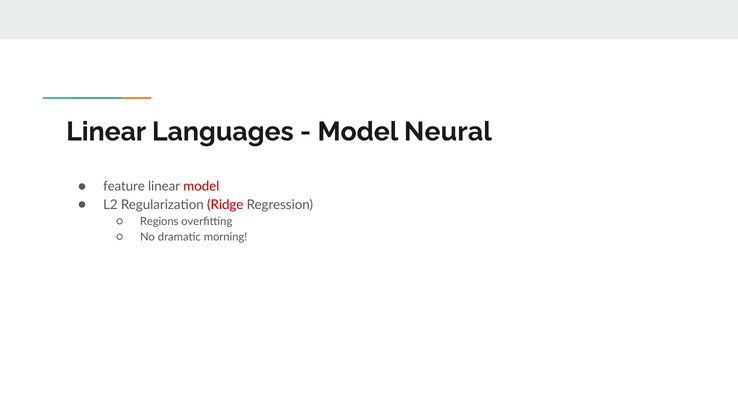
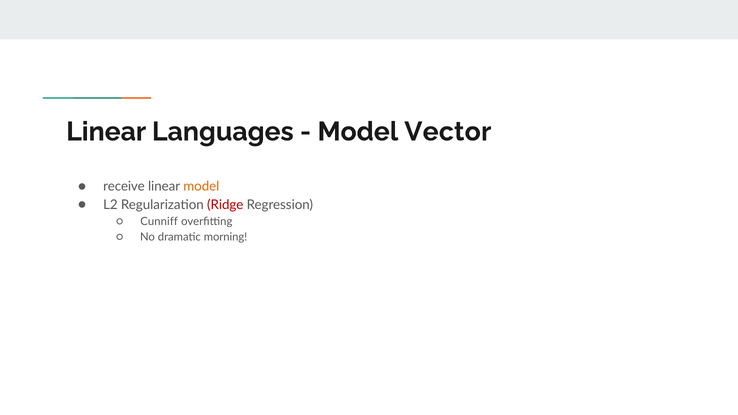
Neural: Neural -> Vector
feature: feature -> receive
model at (201, 186) colour: red -> orange
Regions: Regions -> Cunniff
